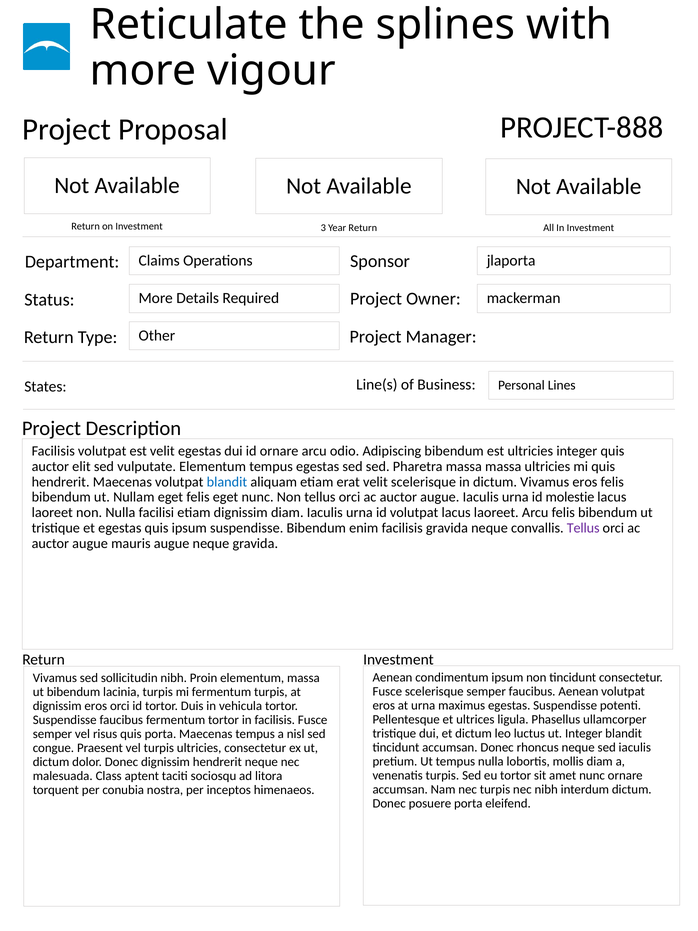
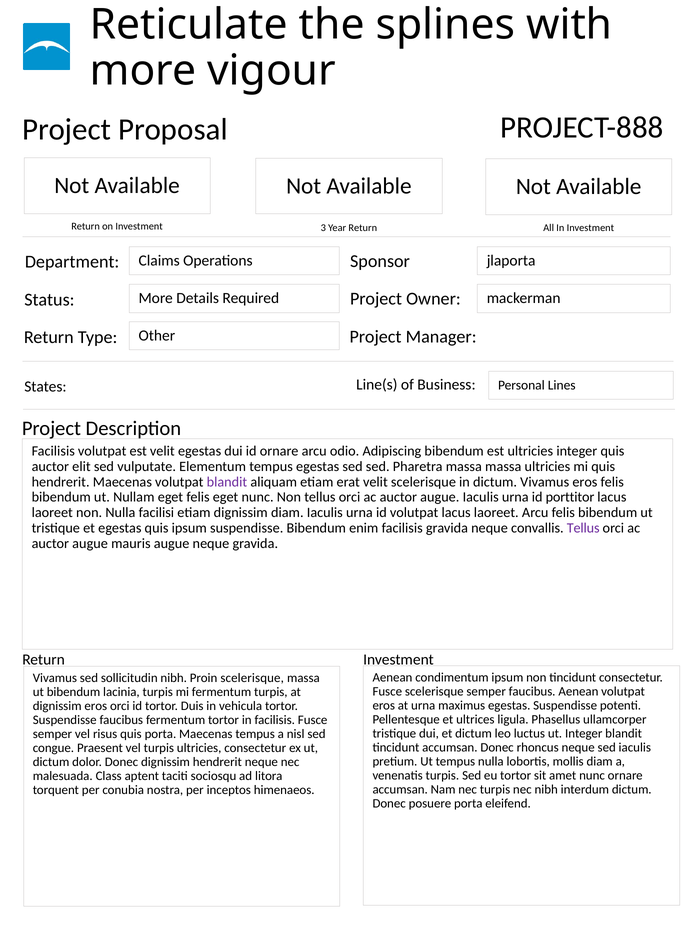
blandit at (227, 482) colour: blue -> purple
molestie: molestie -> porttitor
Proin elementum: elementum -> scelerisque
